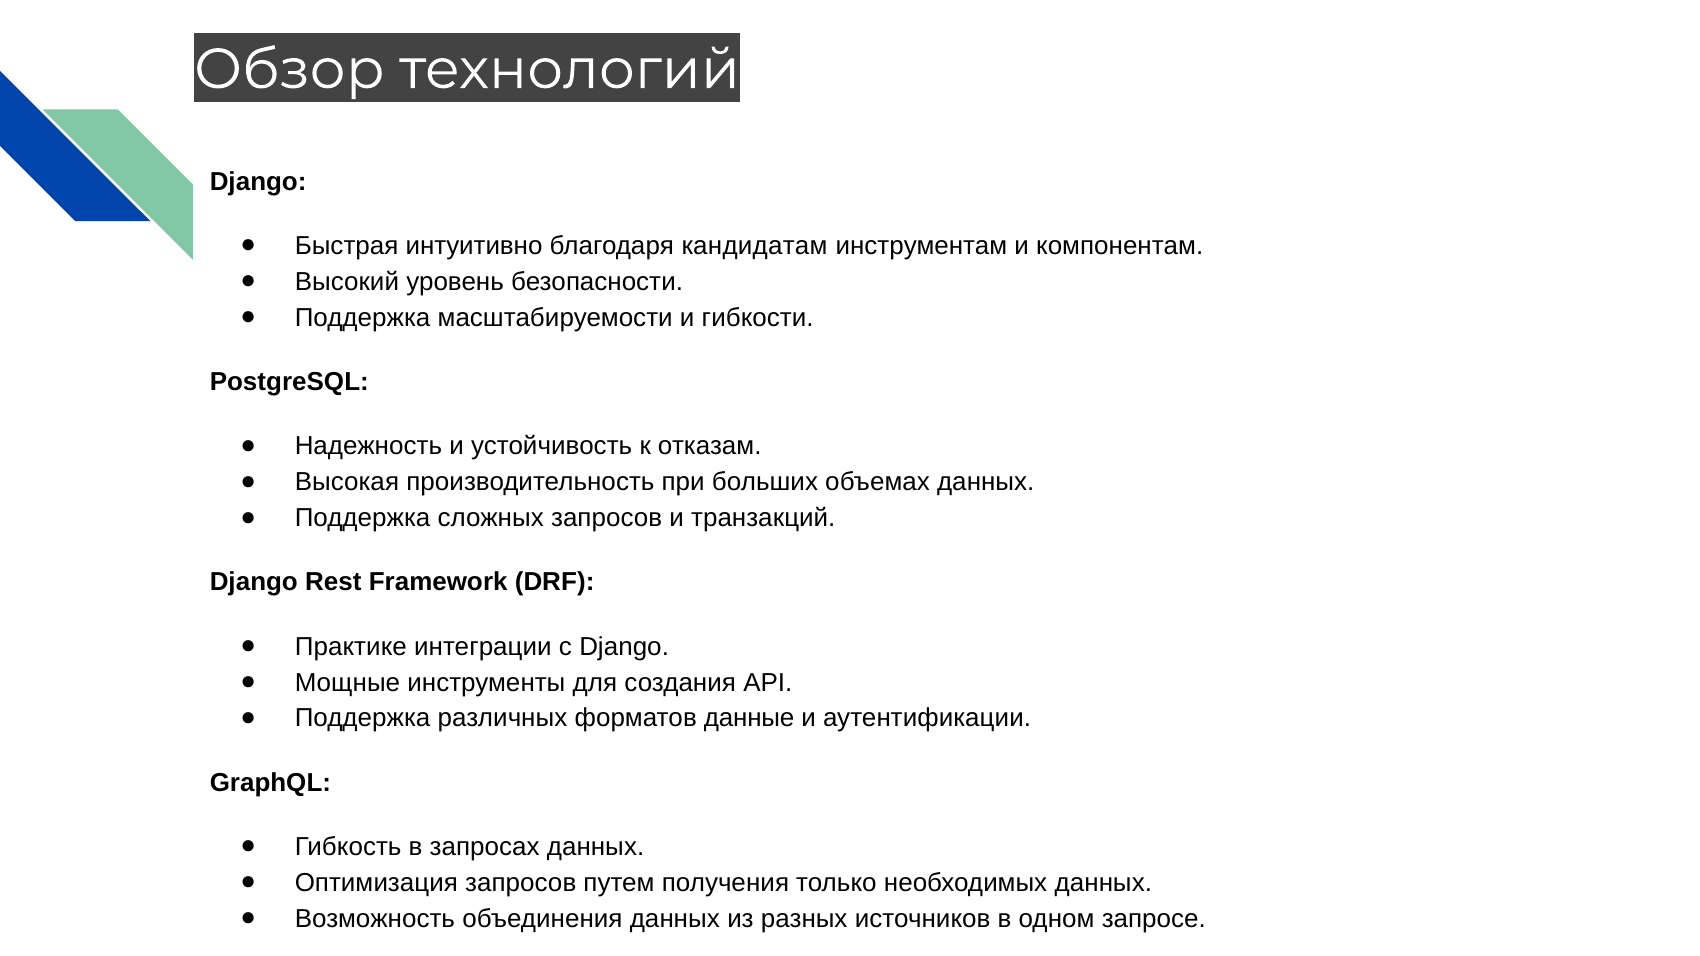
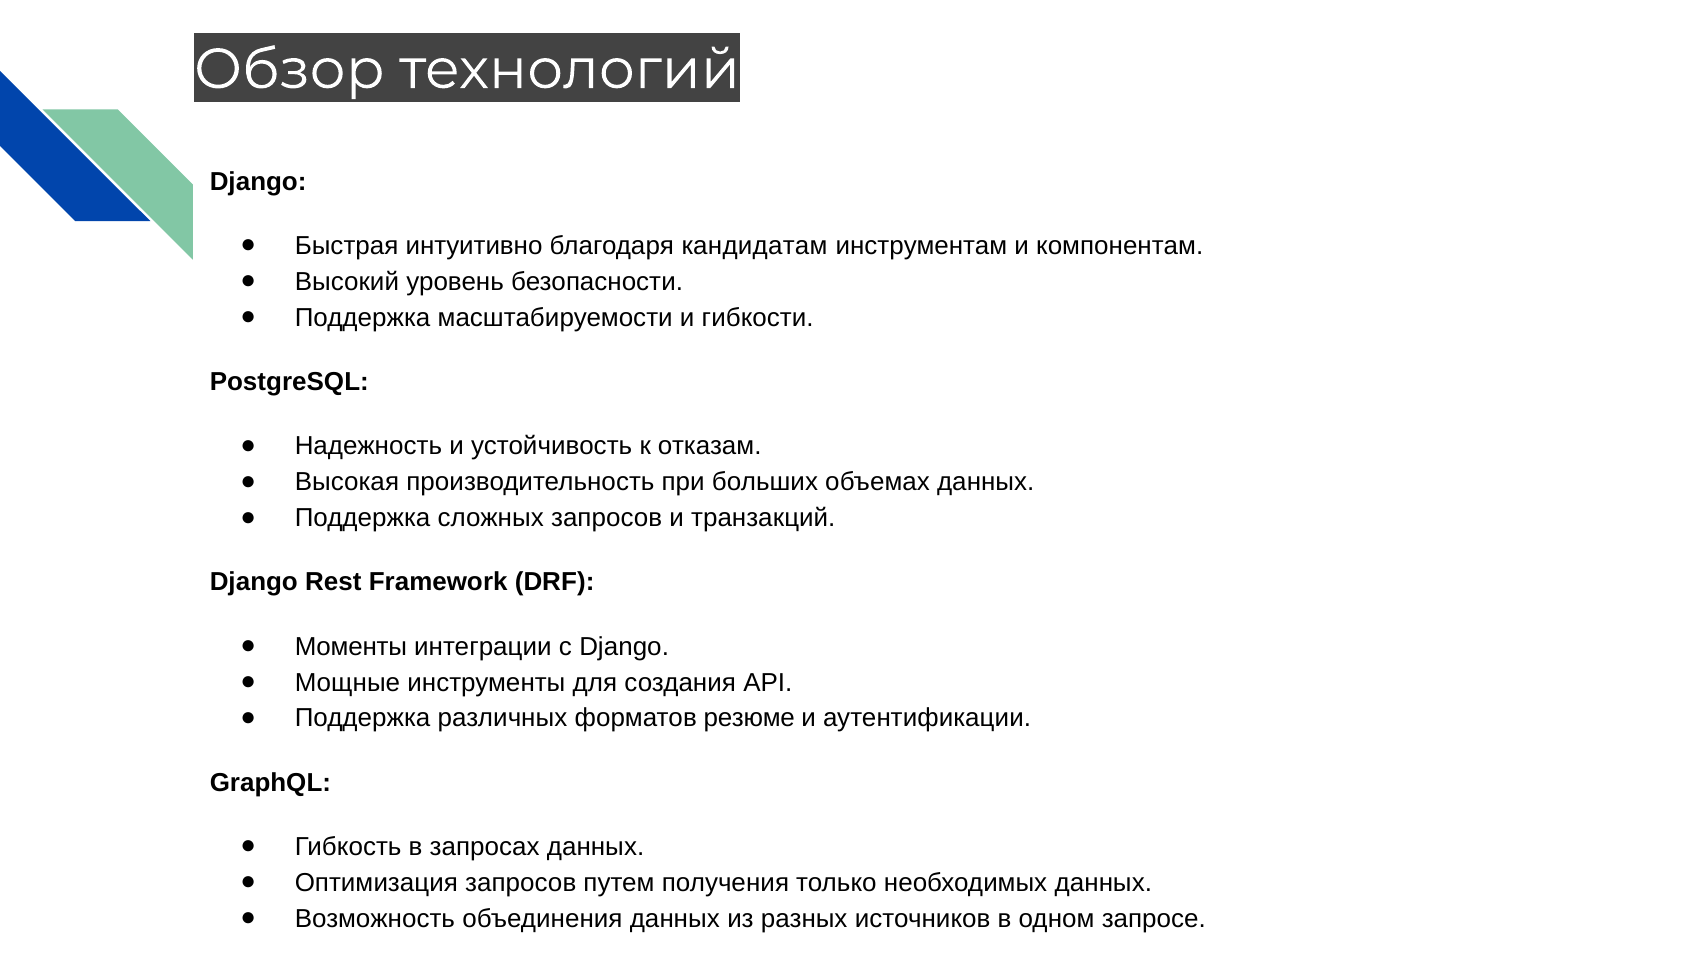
Практике: Практике -> Моменты
данные: данные -> резюме
